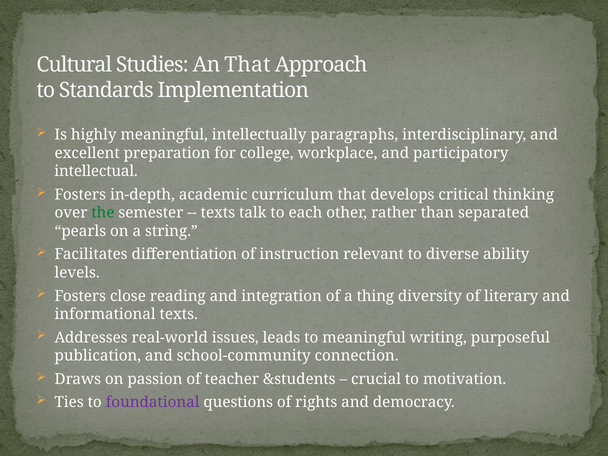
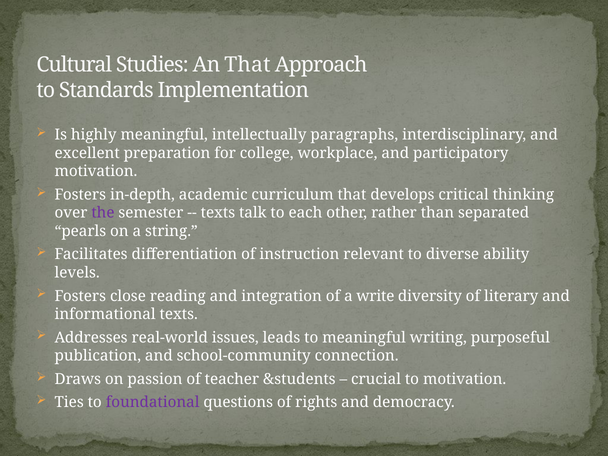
intellectual at (96, 171): intellectual -> motivation
the colour: green -> purple
thing: thing -> write
